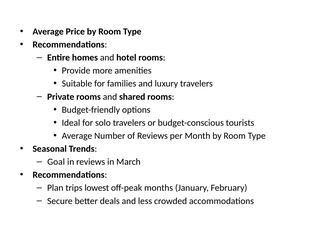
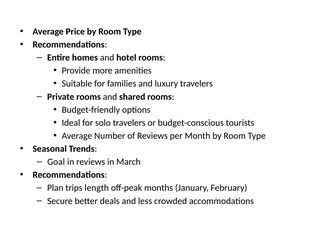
lowest: lowest -> length
